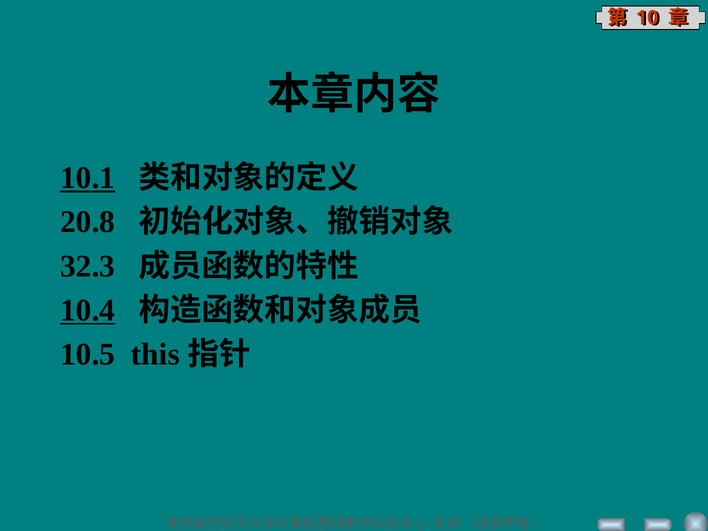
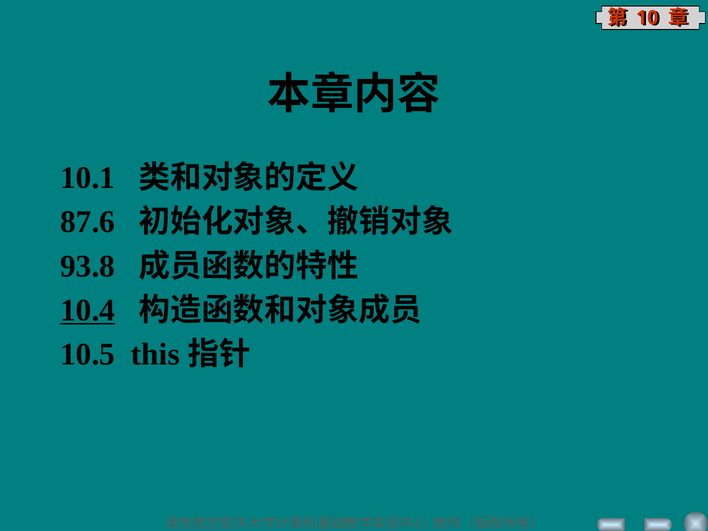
10.1 underline: present -> none
20.8: 20.8 -> 87.6
32.3: 32.3 -> 93.8
